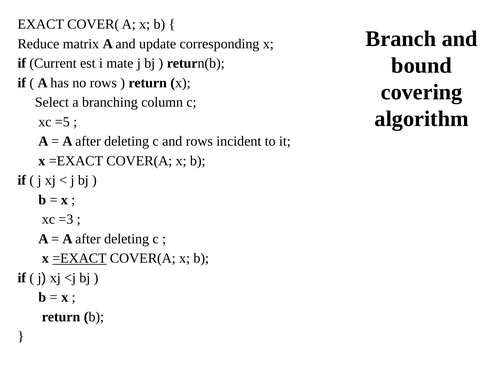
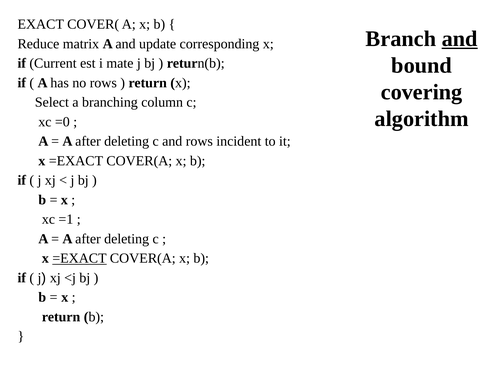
and at (460, 39) underline: none -> present
=5: =5 -> =0
=3: =3 -> =1
